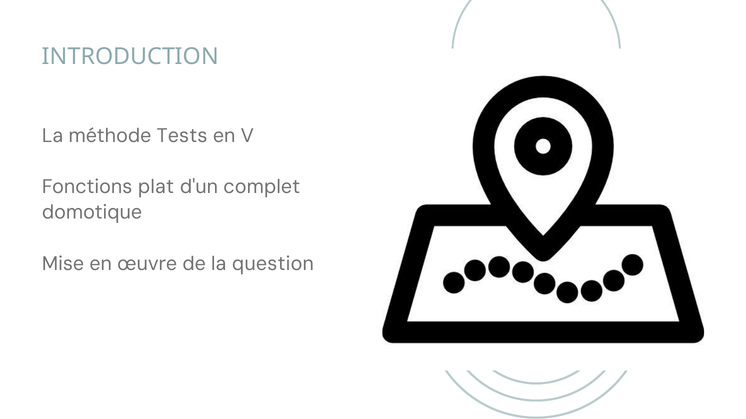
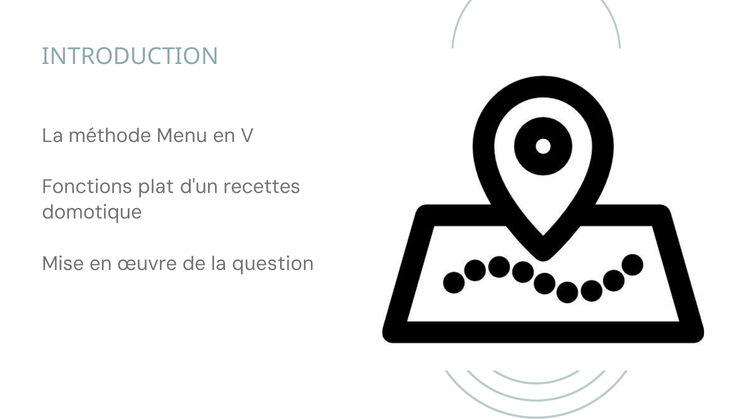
Tests: Tests -> Menu
complet: complet -> recettes
